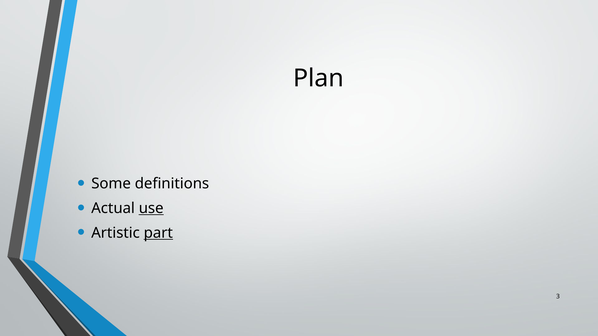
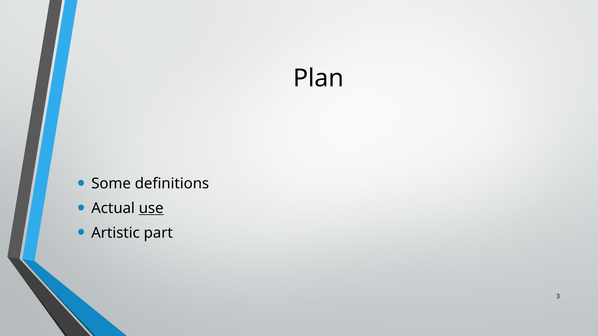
part underline: present -> none
